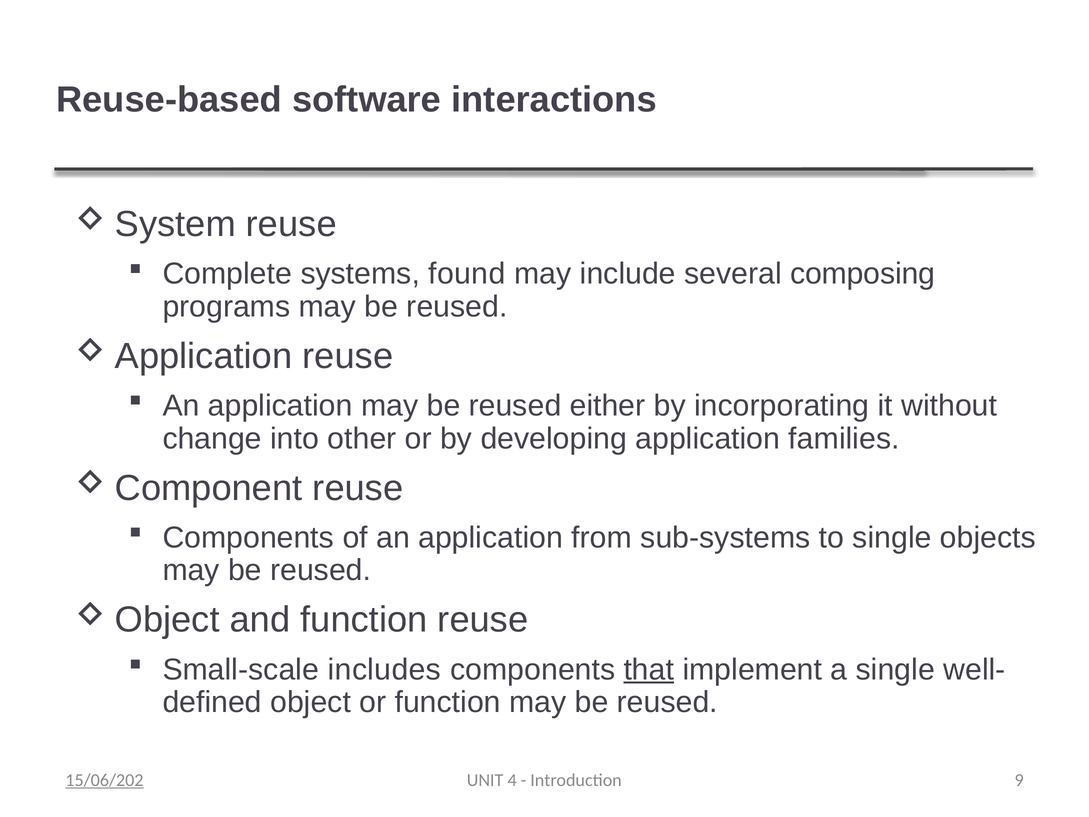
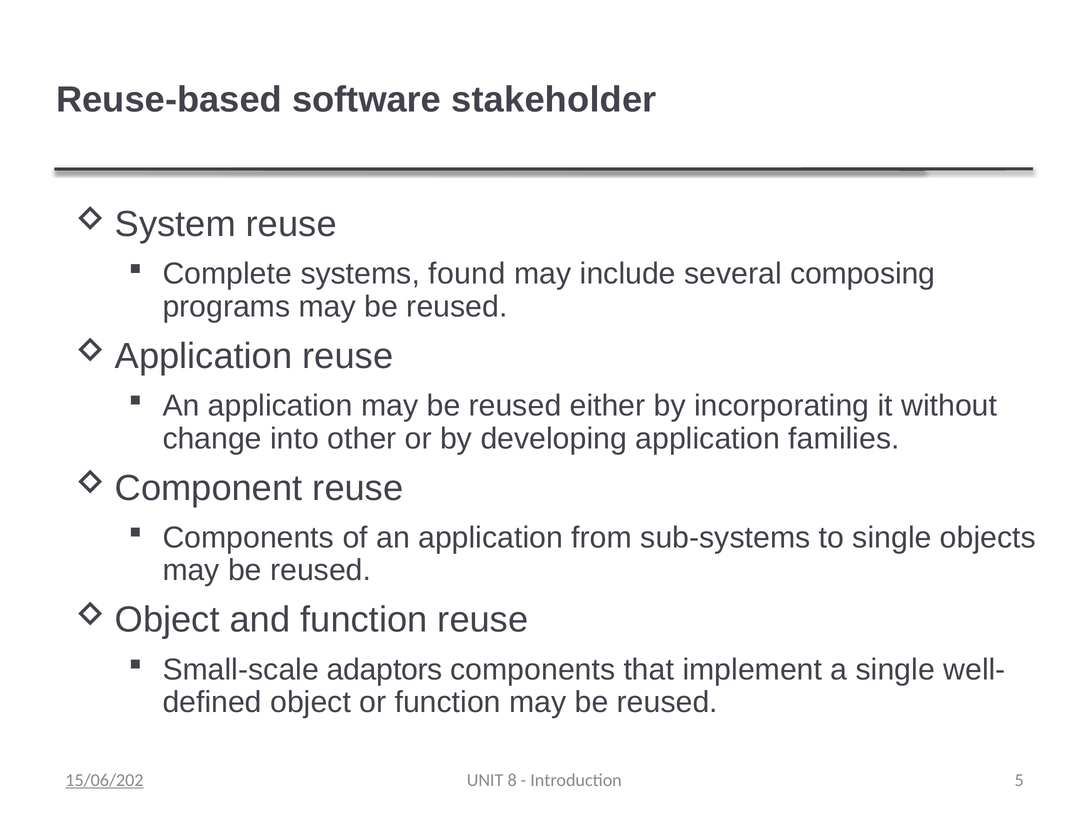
interactions: interactions -> stakeholder
includes: includes -> adaptors
that underline: present -> none
4: 4 -> 8
9: 9 -> 5
